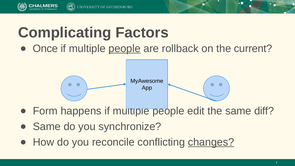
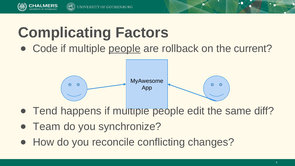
Once: Once -> Code
Form: Form -> Tend
Same at (47, 127): Same -> Team
changes underline: present -> none
